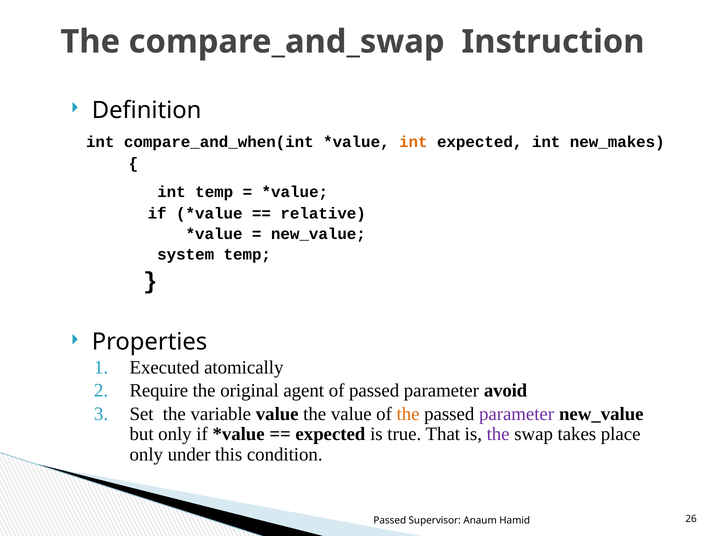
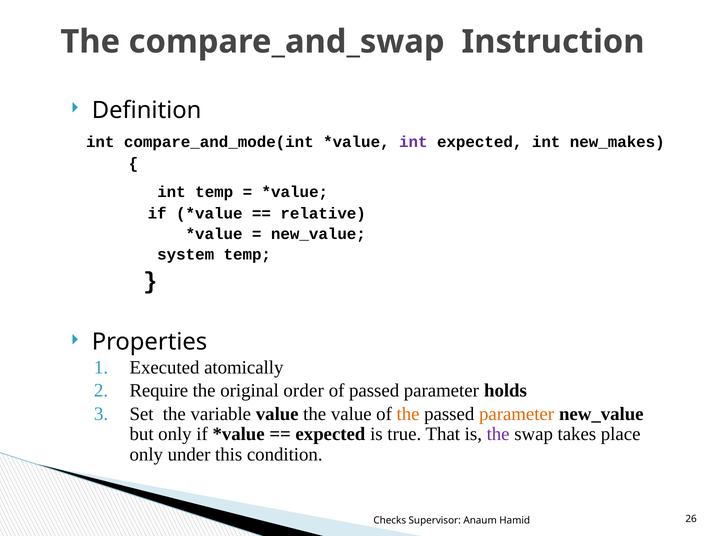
compare_and_when(int: compare_and_when(int -> compare_and_mode(int
int at (413, 142) colour: orange -> purple
agent: agent -> order
avoid: avoid -> holds
parameter at (517, 413) colour: purple -> orange
Passed at (390, 520): Passed -> Checks
